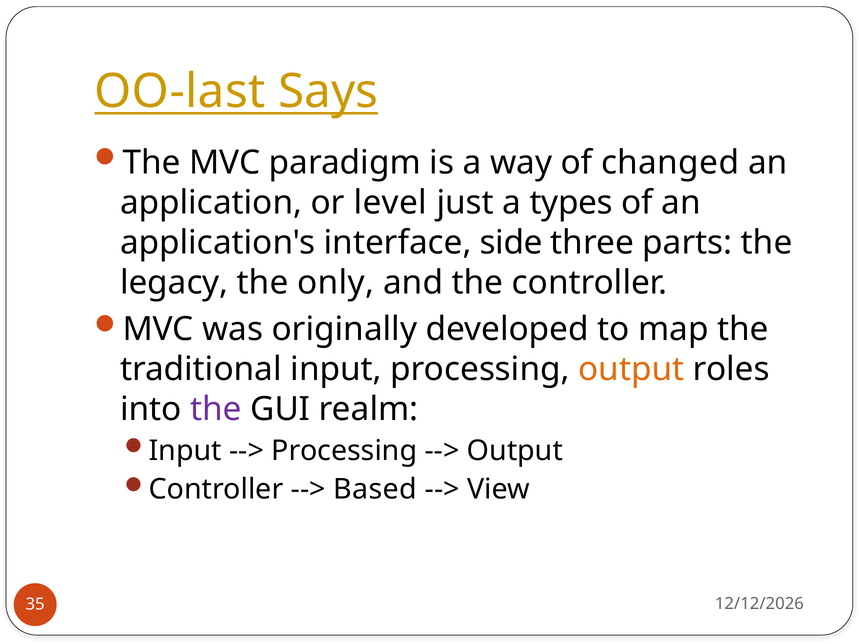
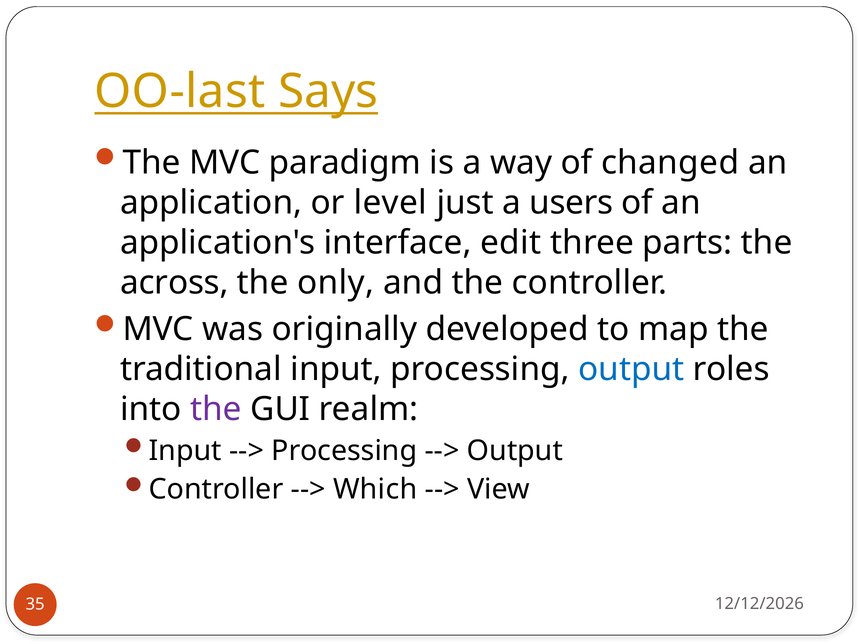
types: types -> users
side: side -> edit
legacy: legacy -> across
output at (631, 370) colour: orange -> blue
Based: Based -> Which
